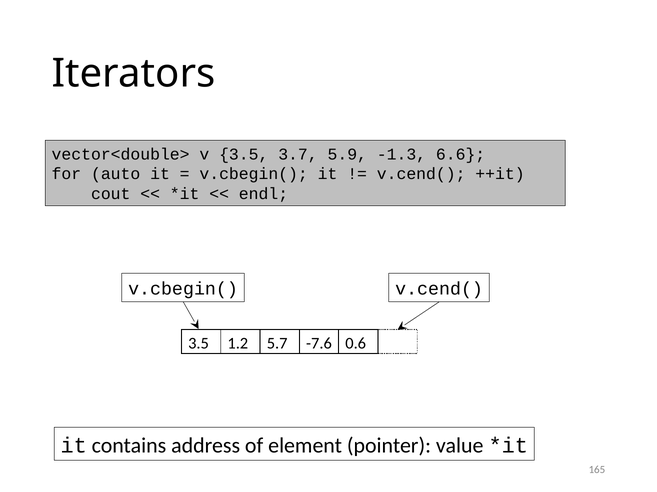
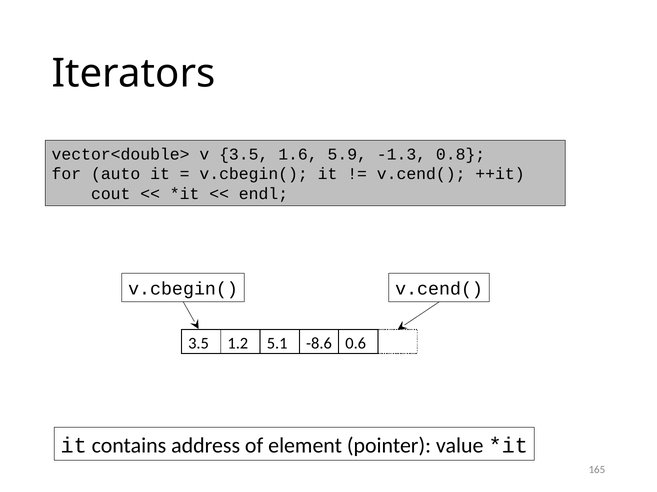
3.7: 3.7 -> 1.6
6.6: 6.6 -> 0.8
5.7: 5.7 -> 5.1
-7.6: -7.6 -> -8.6
